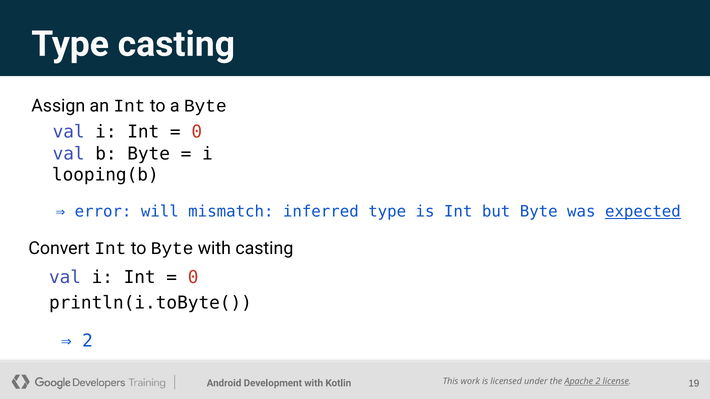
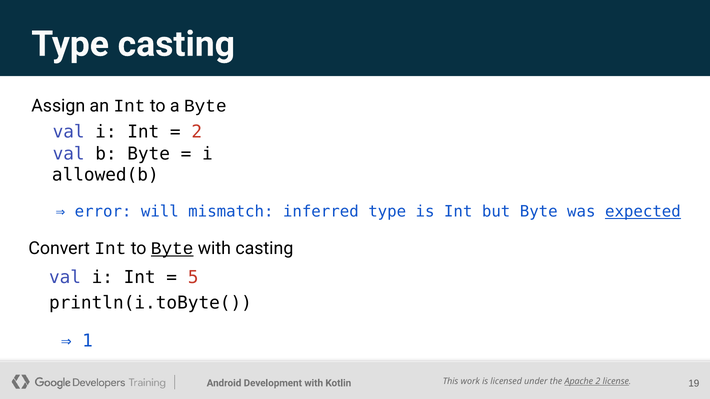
0 at (197, 132): 0 -> 2
looping(b: looping(b -> allowed(b
Byte at (172, 248) underline: none -> present
0 at (193, 278): 0 -> 5
2 at (88, 341): 2 -> 1
